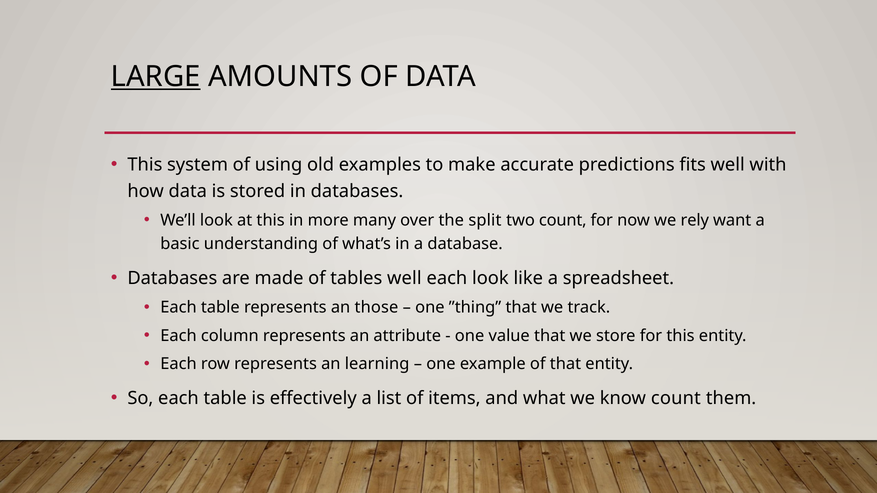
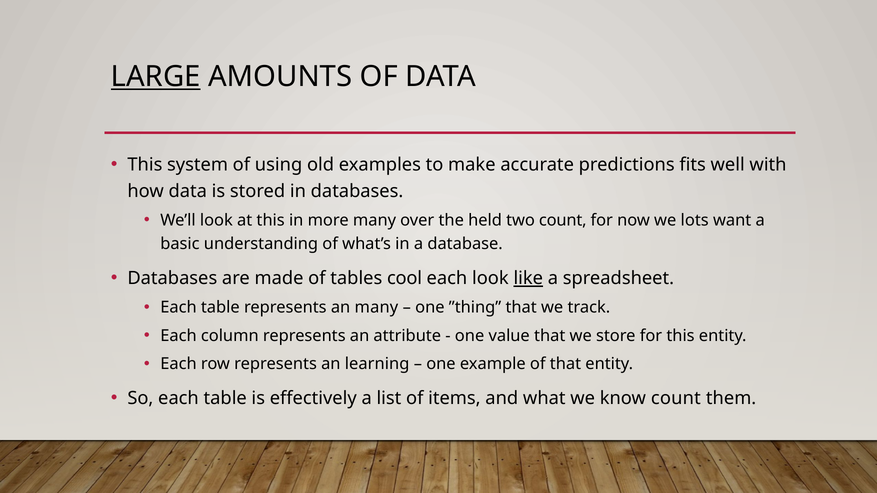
split: split -> held
rely: rely -> lots
tables well: well -> cool
like underline: none -> present
an those: those -> many
